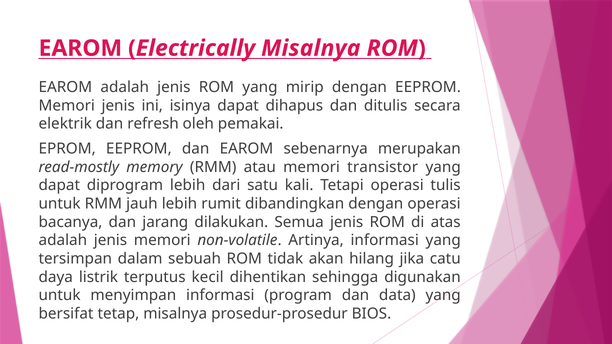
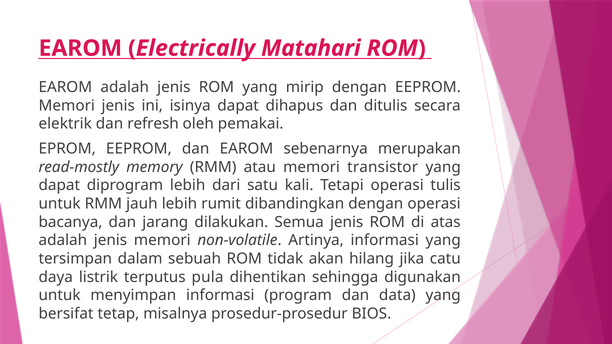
Electrically Misalnya: Misalnya -> Matahari
kecil: kecil -> pula
